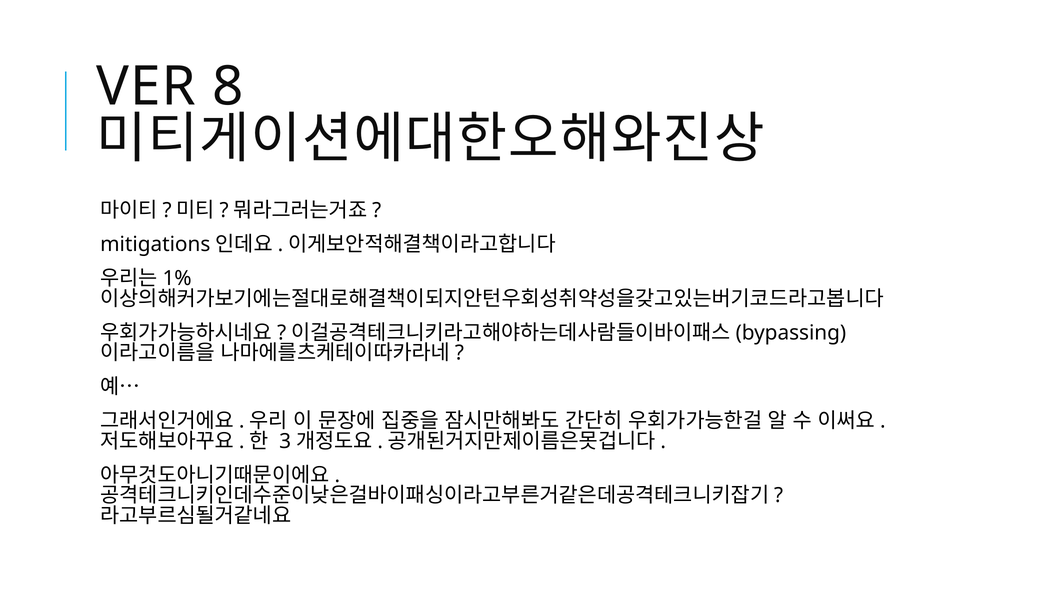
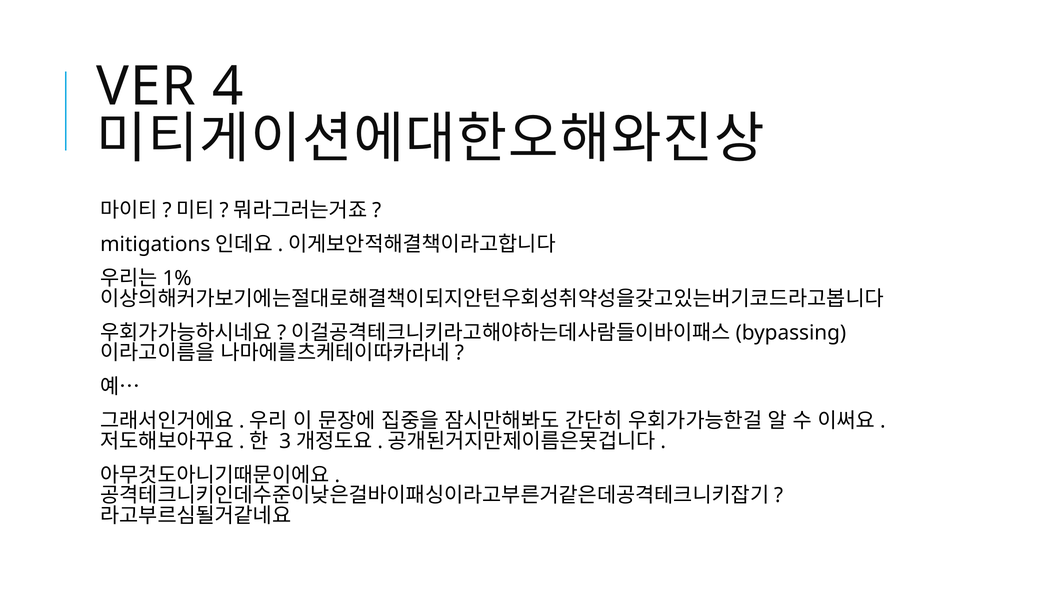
8: 8 -> 4
